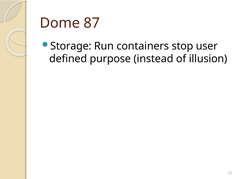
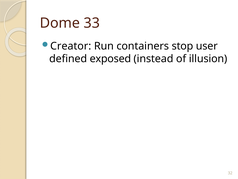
87: 87 -> 33
Storage: Storage -> Creator
purpose: purpose -> exposed
